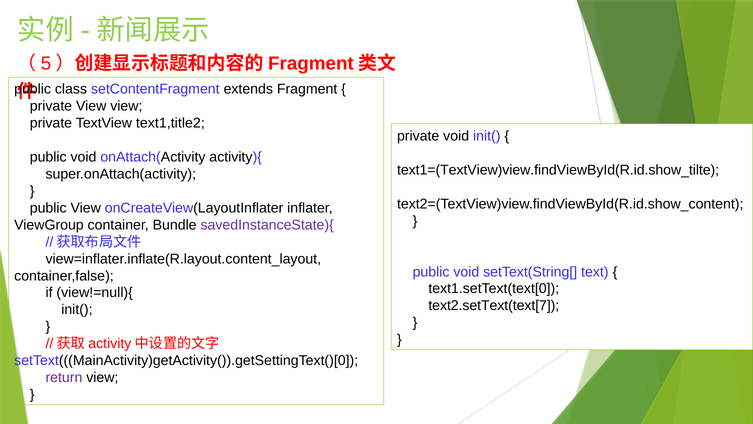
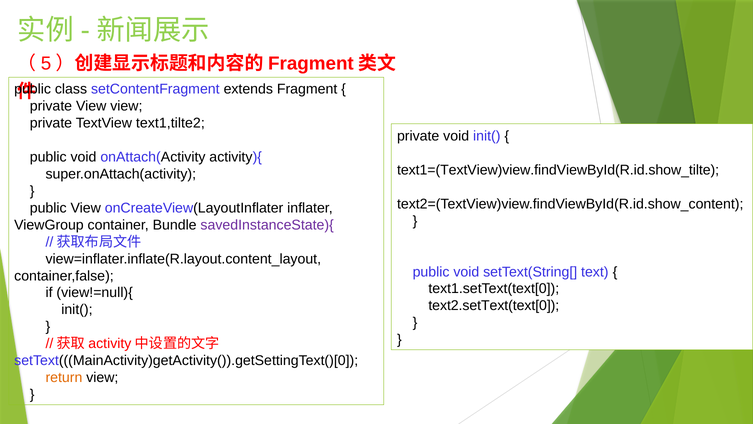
text1,title2: text1,title2 -> text1,tilte2
text2.setText(text[7: text2.setText(text[7 -> text2.setText(text[0
return colour: purple -> orange
